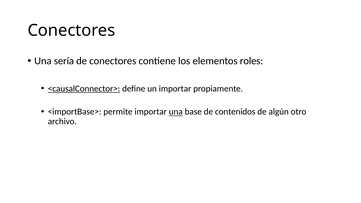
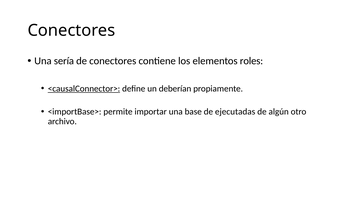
un importar: importar -> deberían
una at (176, 112) underline: present -> none
contenidos: contenidos -> ejecutadas
